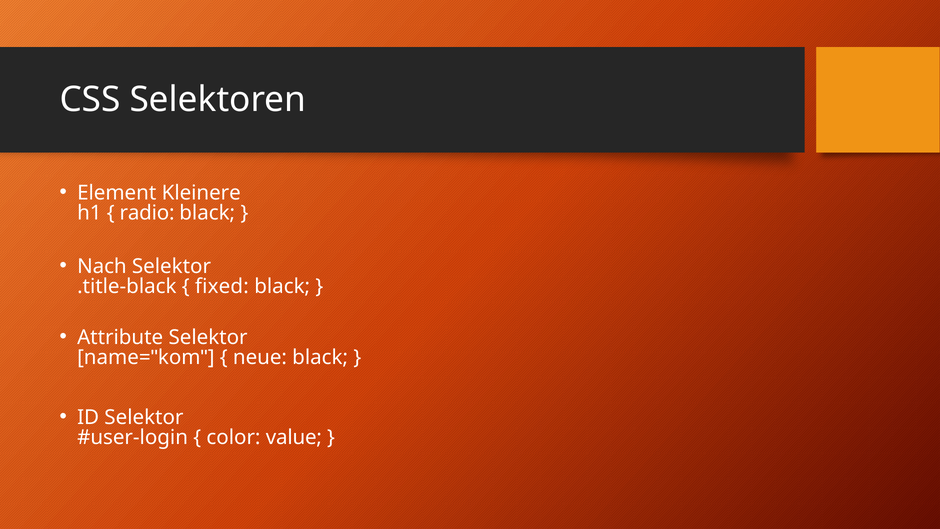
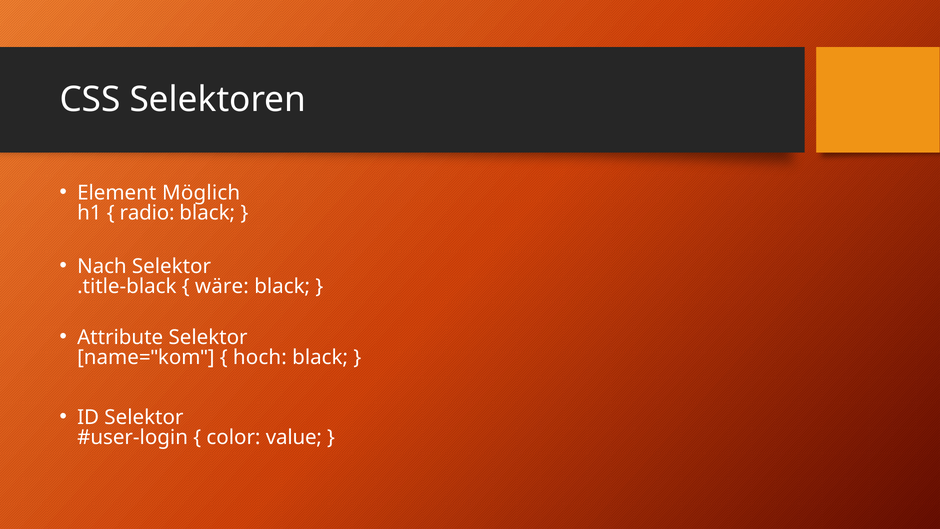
Kleinere: Kleinere -> Möglich
fixed: fixed -> wäre
neue: neue -> hoch
